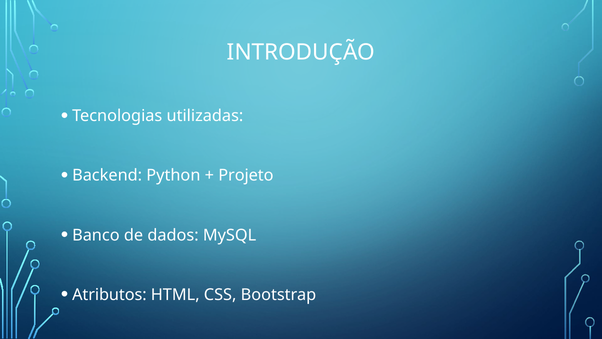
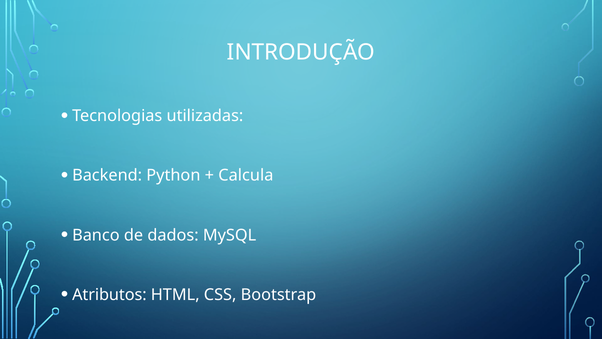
Projeto: Projeto -> Calcula
